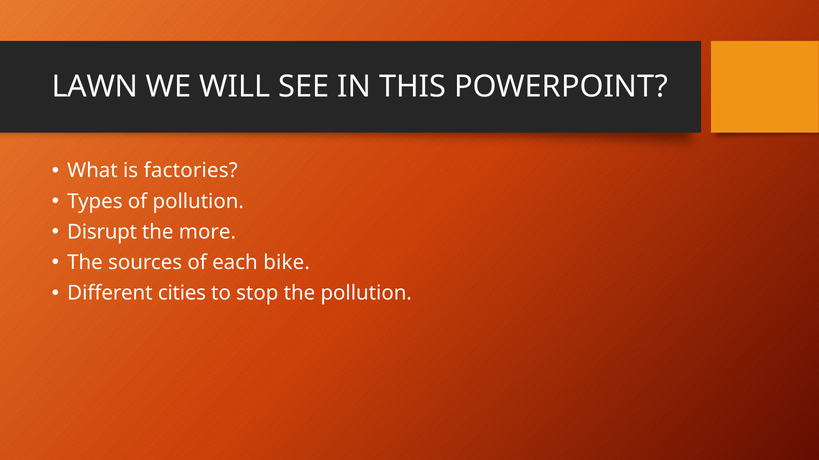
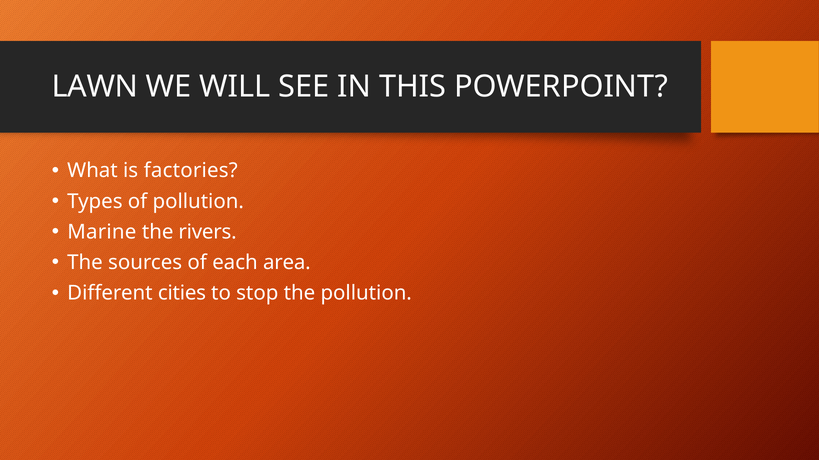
Disrupt: Disrupt -> Marine
more: more -> rivers
bike: bike -> area
